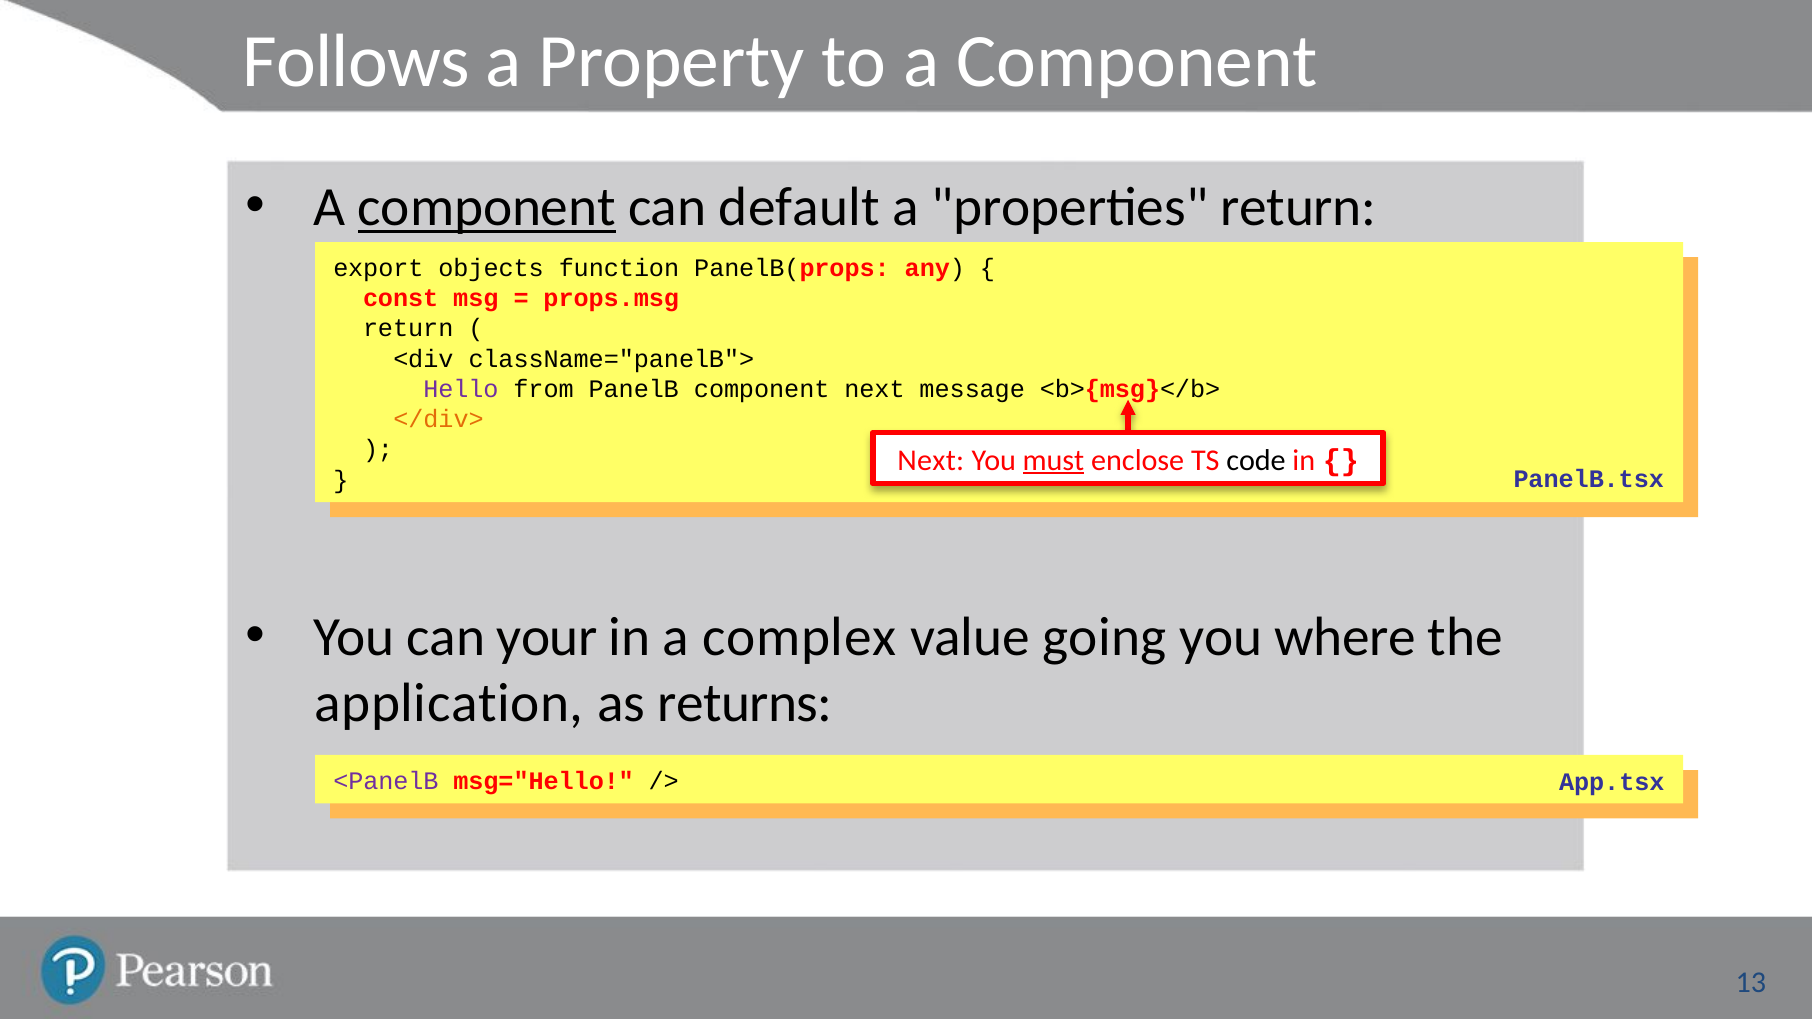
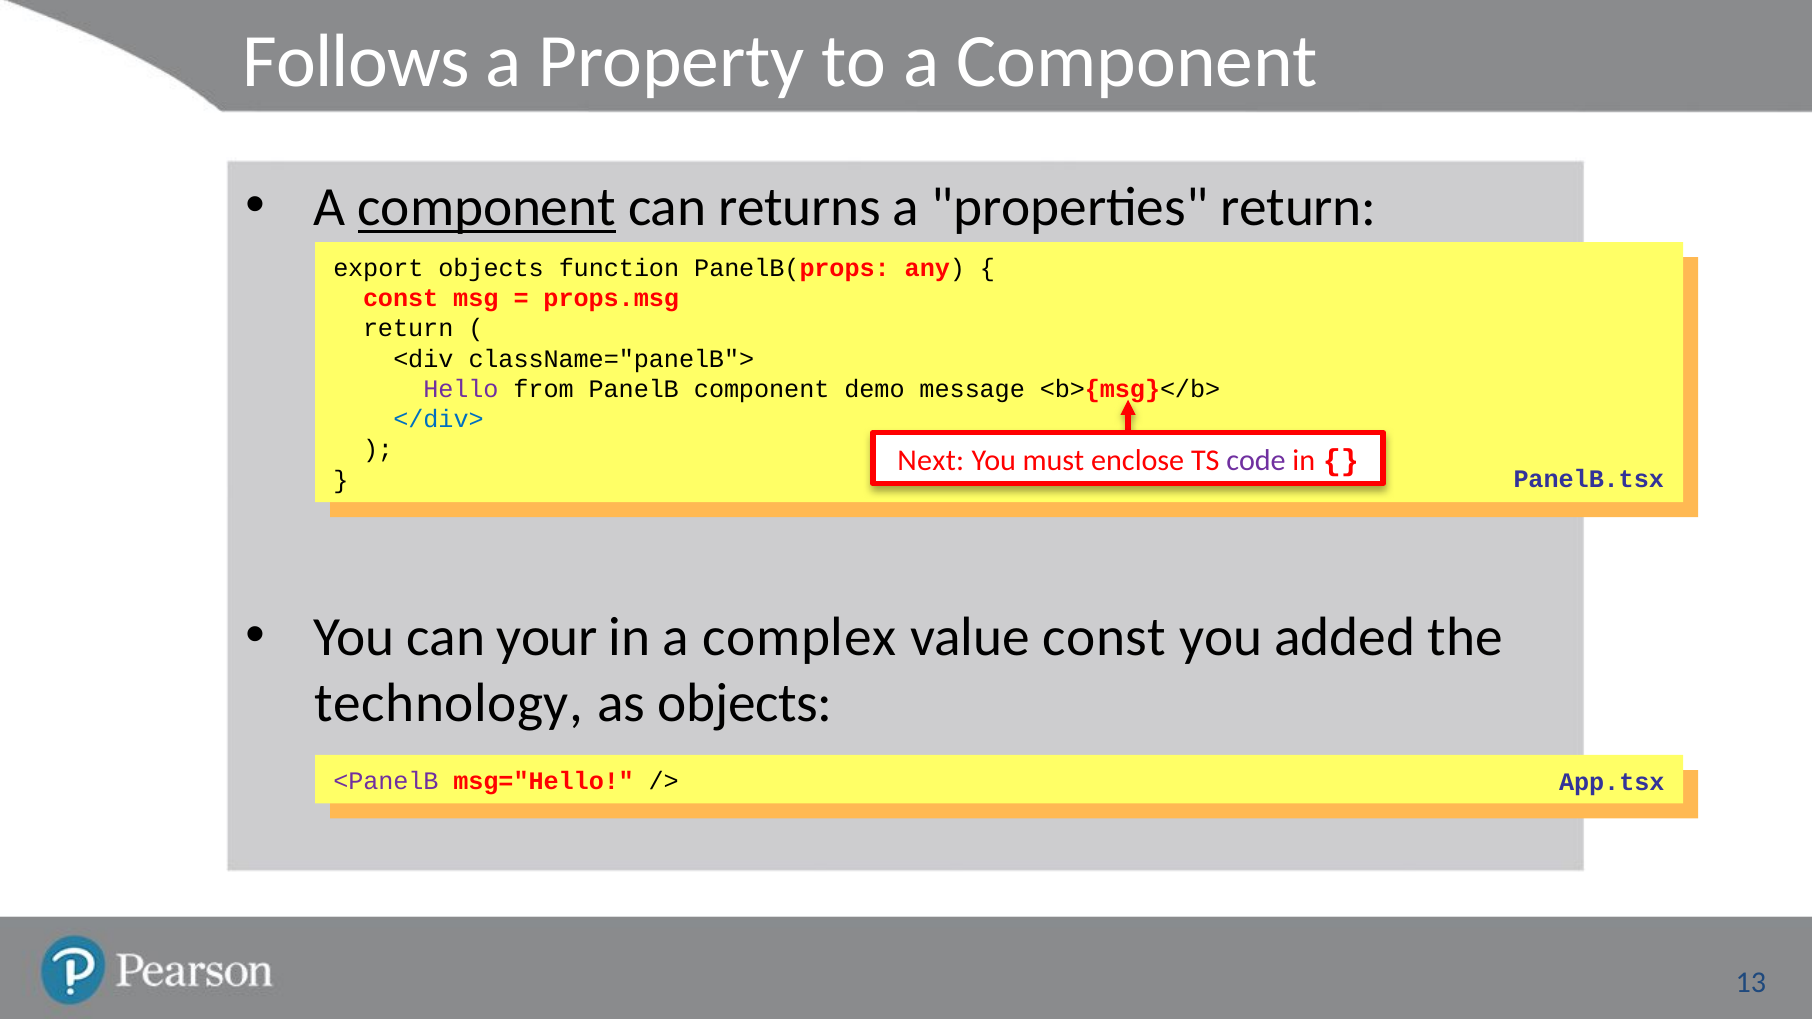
can default: default -> returns
next at (874, 389): next -> demo
</div> at (439, 419) colour: orange -> blue
must underline: present -> none
code colour: black -> purple
value going: going -> const
where: where -> added
application: application -> technology
as returns: returns -> objects
